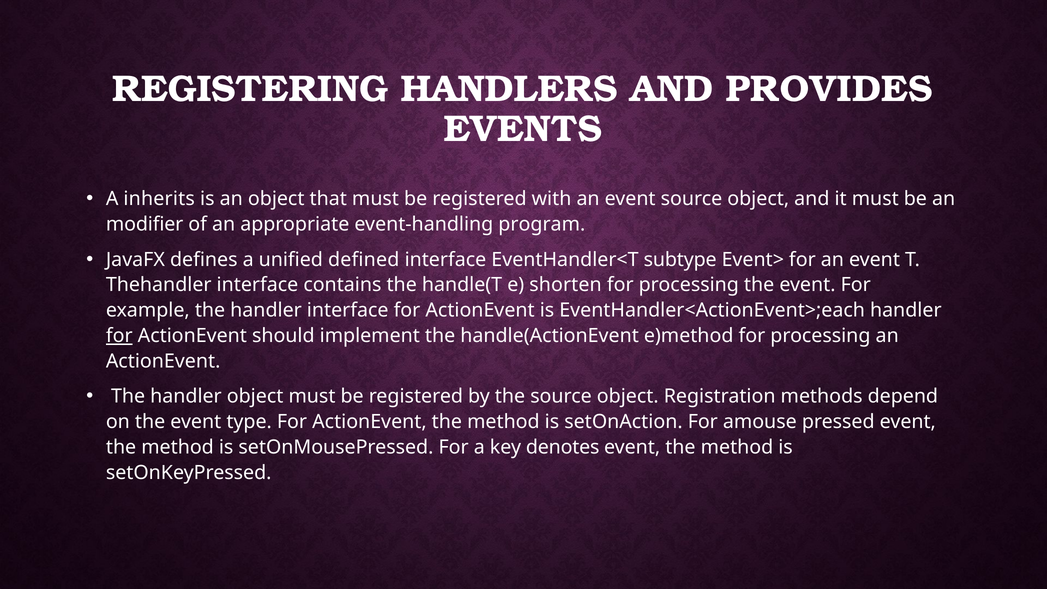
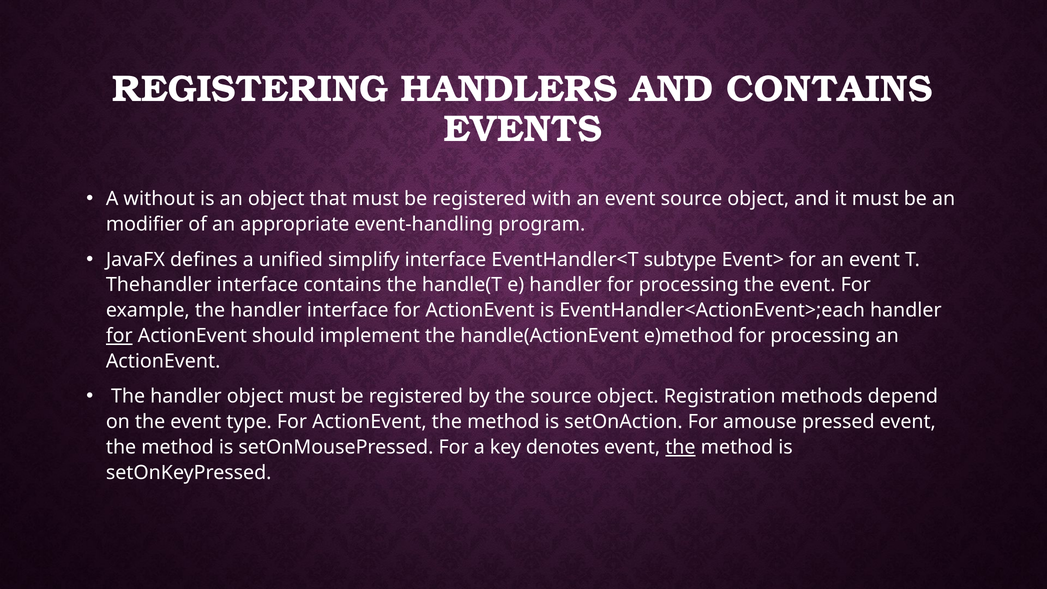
AND PROVIDES: PROVIDES -> CONTAINS
inherits: inherits -> without
defined: defined -> simplify
e shorten: shorten -> handler
the at (680, 447) underline: none -> present
